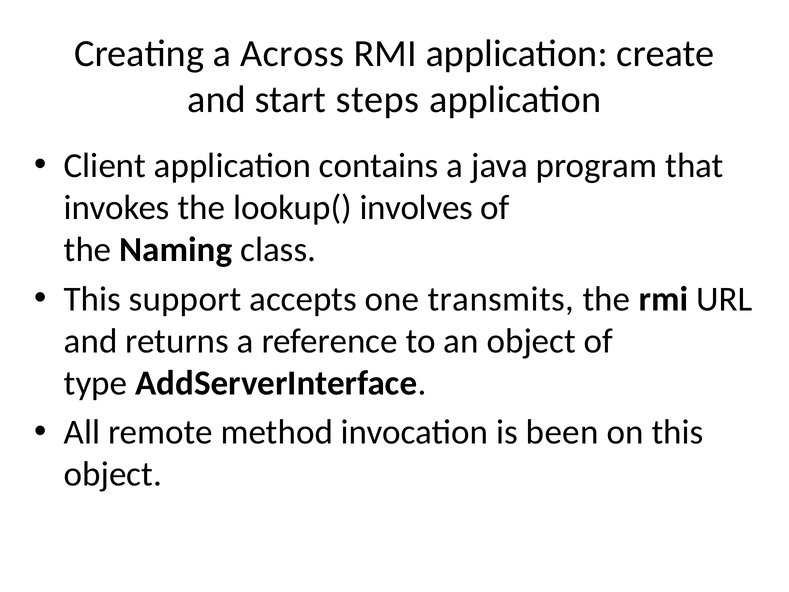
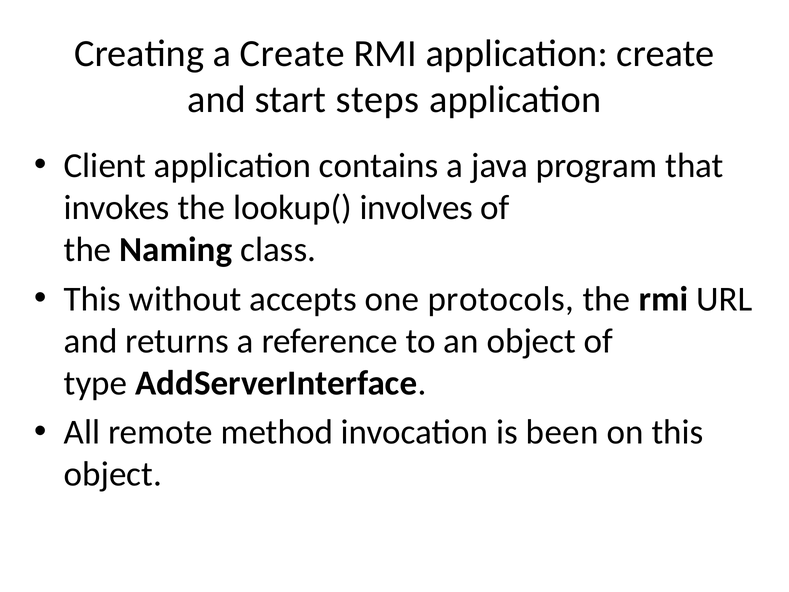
a Across: Across -> Create
support: support -> without
transmits: transmits -> protocols
